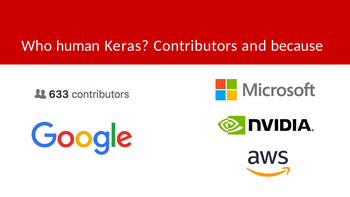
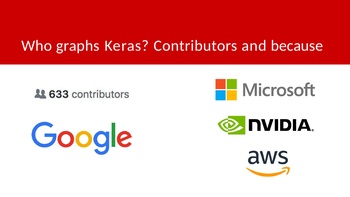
human: human -> graphs
